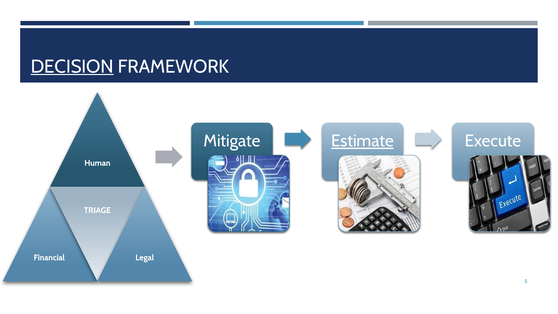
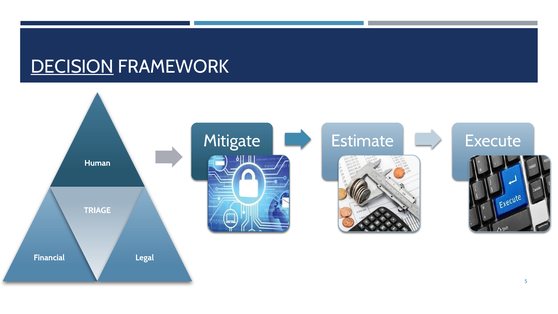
Estimate underline: present -> none
